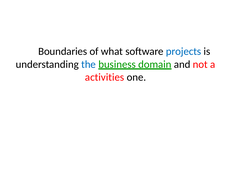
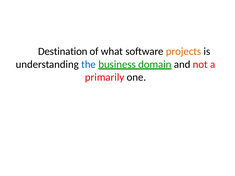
Boundaries: Boundaries -> Destination
projects colour: blue -> orange
activities: activities -> primarily
